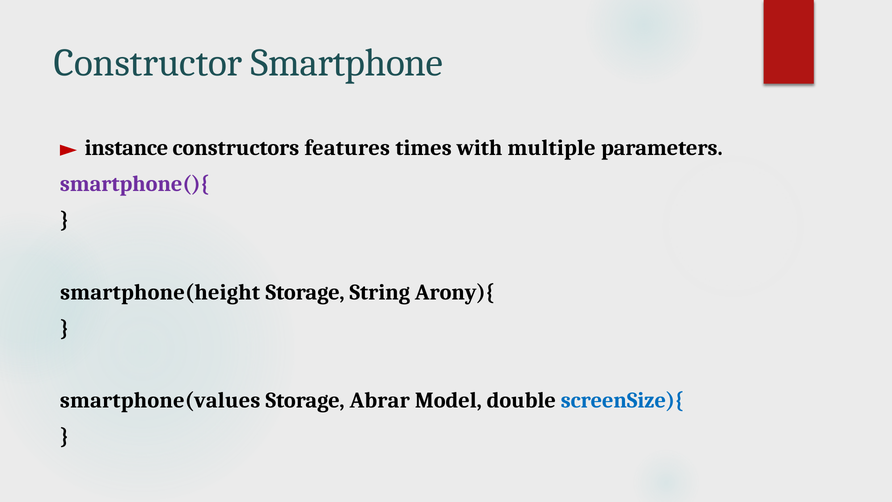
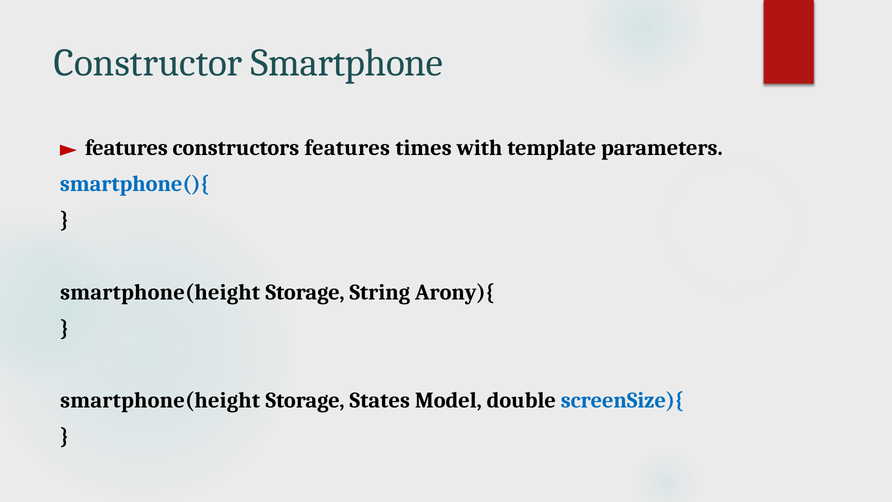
instance at (126, 148): instance -> features
multiple: multiple -> template
smartphone(){ colour: purple -> blue
smartphone(values at (160, 400): smartphone(values -> smartphone(height
Abrar: Abrar -> States
